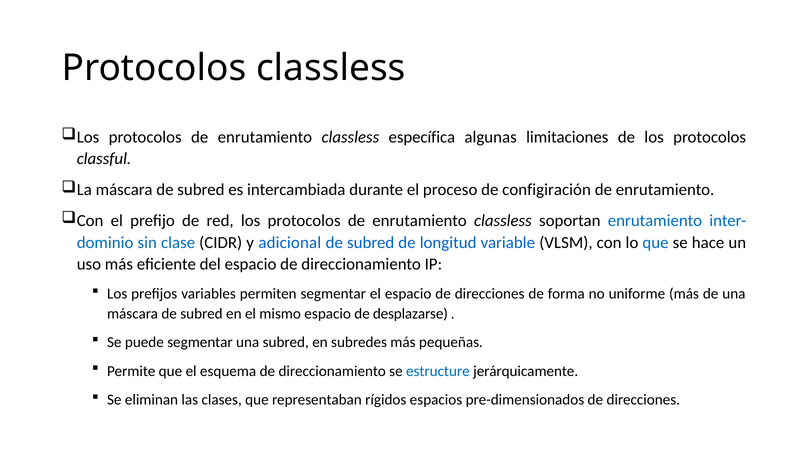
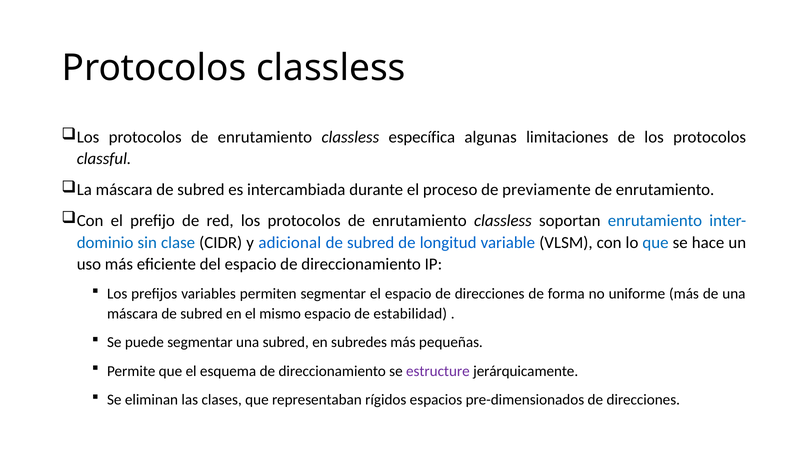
configiración: configiración -> previamente
desplazarse: desplazarse -> estabilidad
estructure colour: blue -> purple
